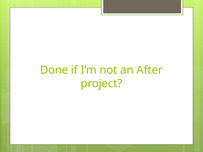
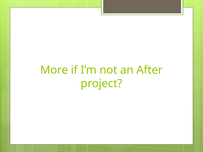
Done: Done -> More
